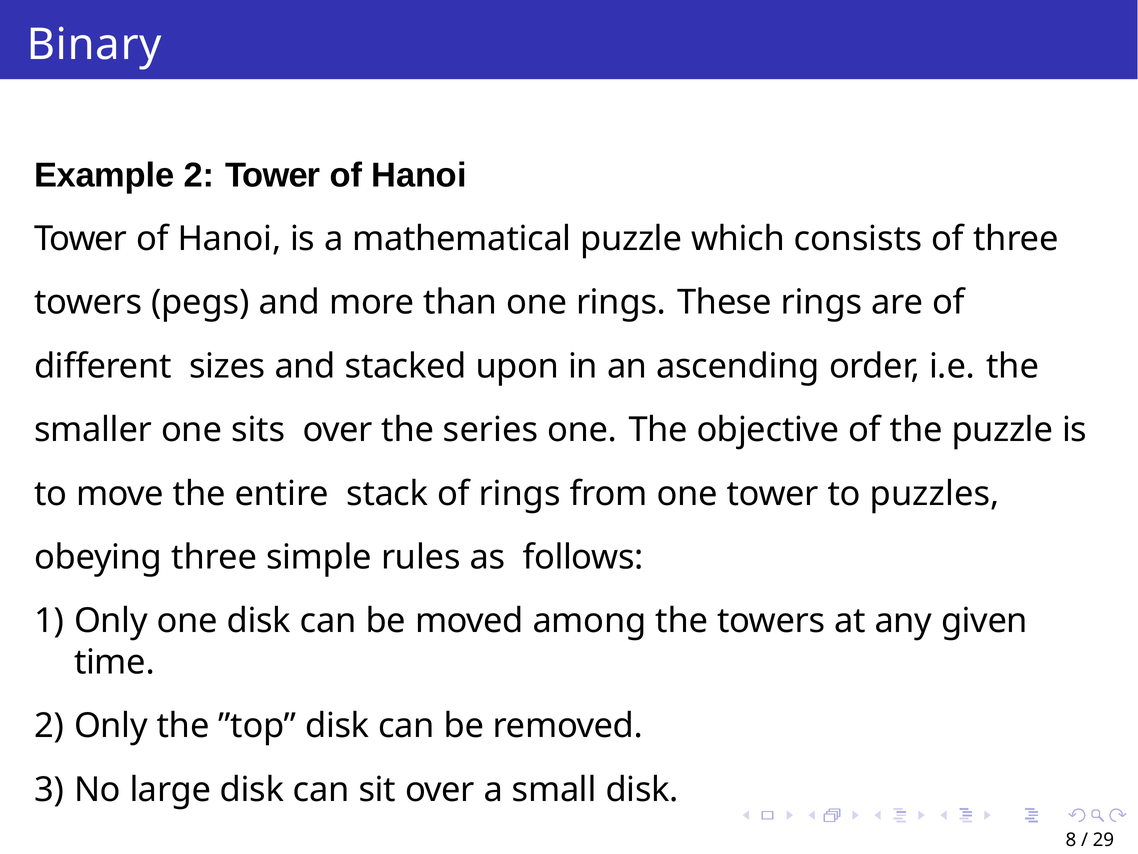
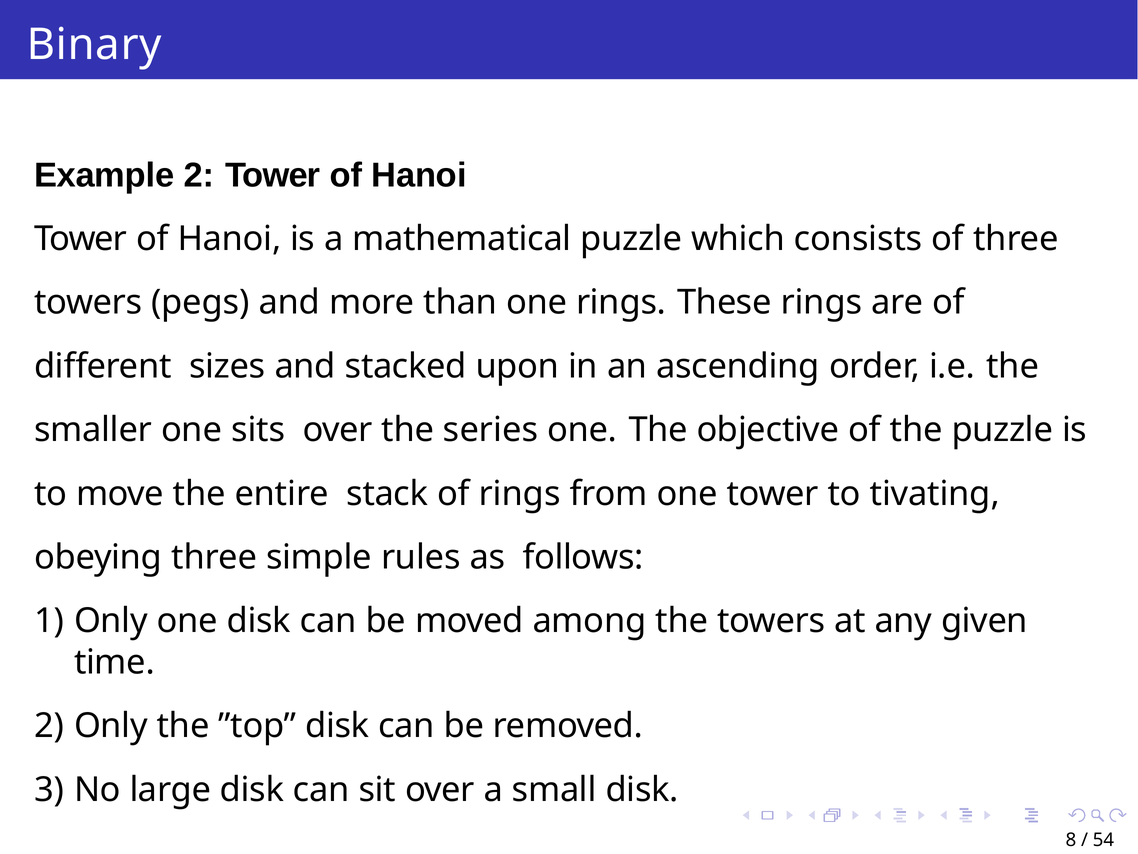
puzzles: puzzles -> tivating
29: 29 -> 54
